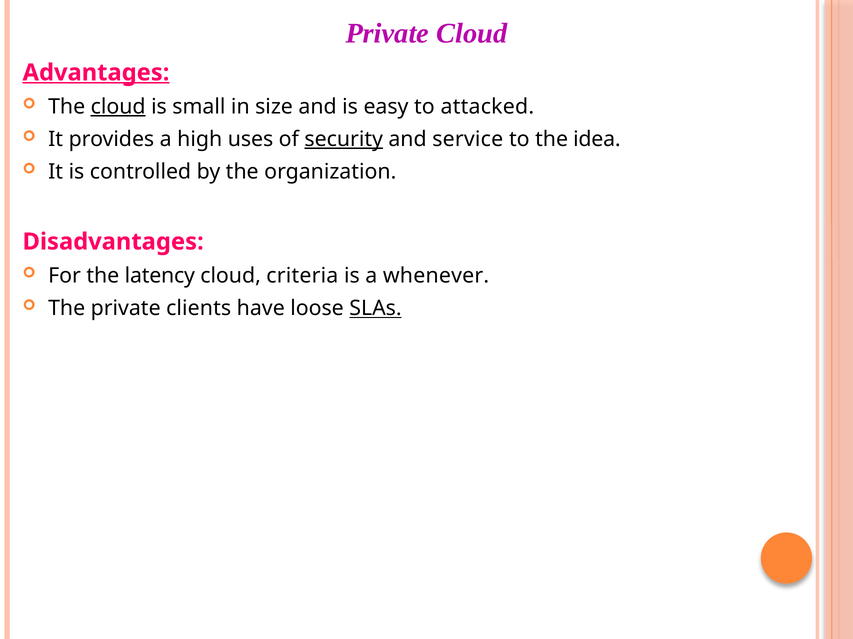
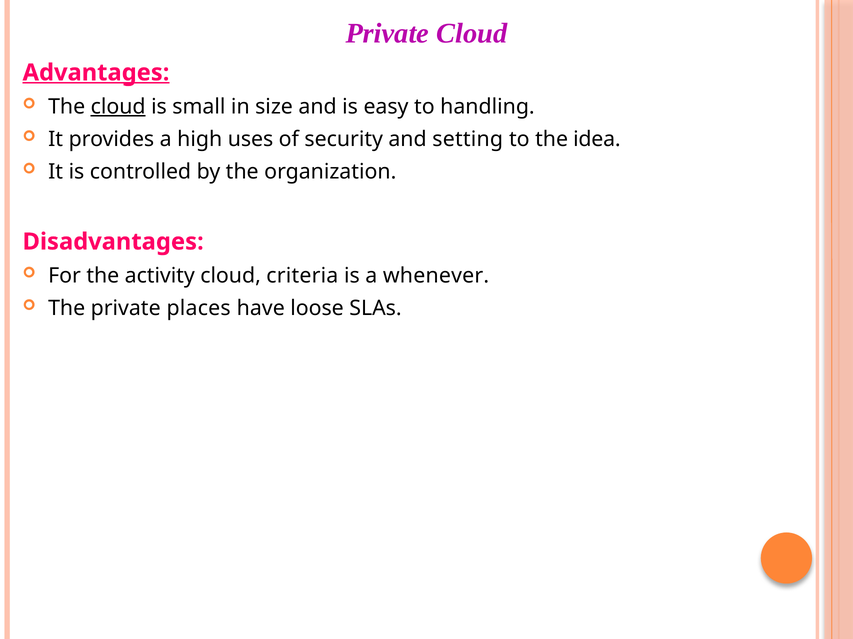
attacked: attacked -> handling
security underline: present -> none
service: service -> setting
latency: latency -> activity
clients: clients -> places
SLAs underline: present -> none
